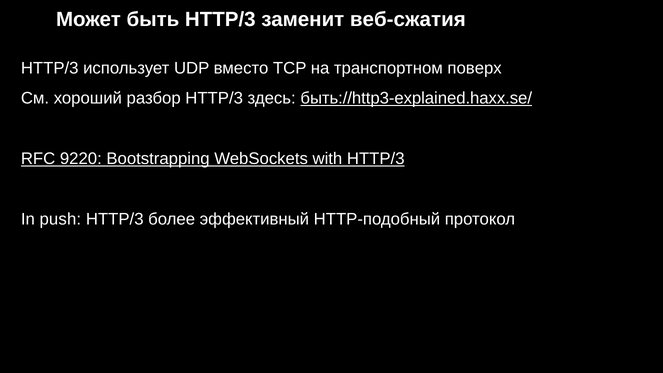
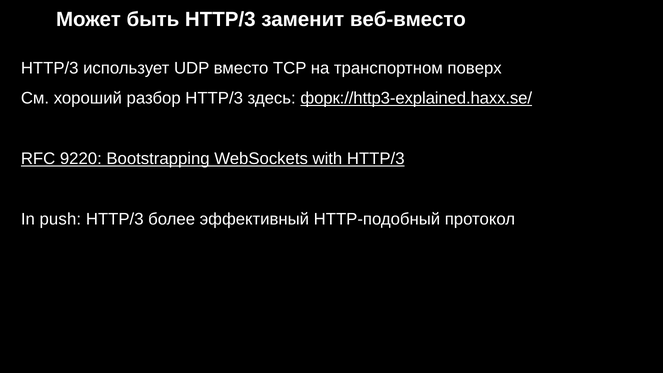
веб-сжатия: веб-сжатия -> веб-вместо
быть://http3-explained.haxx.se/: быть://http3-explained.haxx.se/ -> форк://http3-explained.haxx.se/
